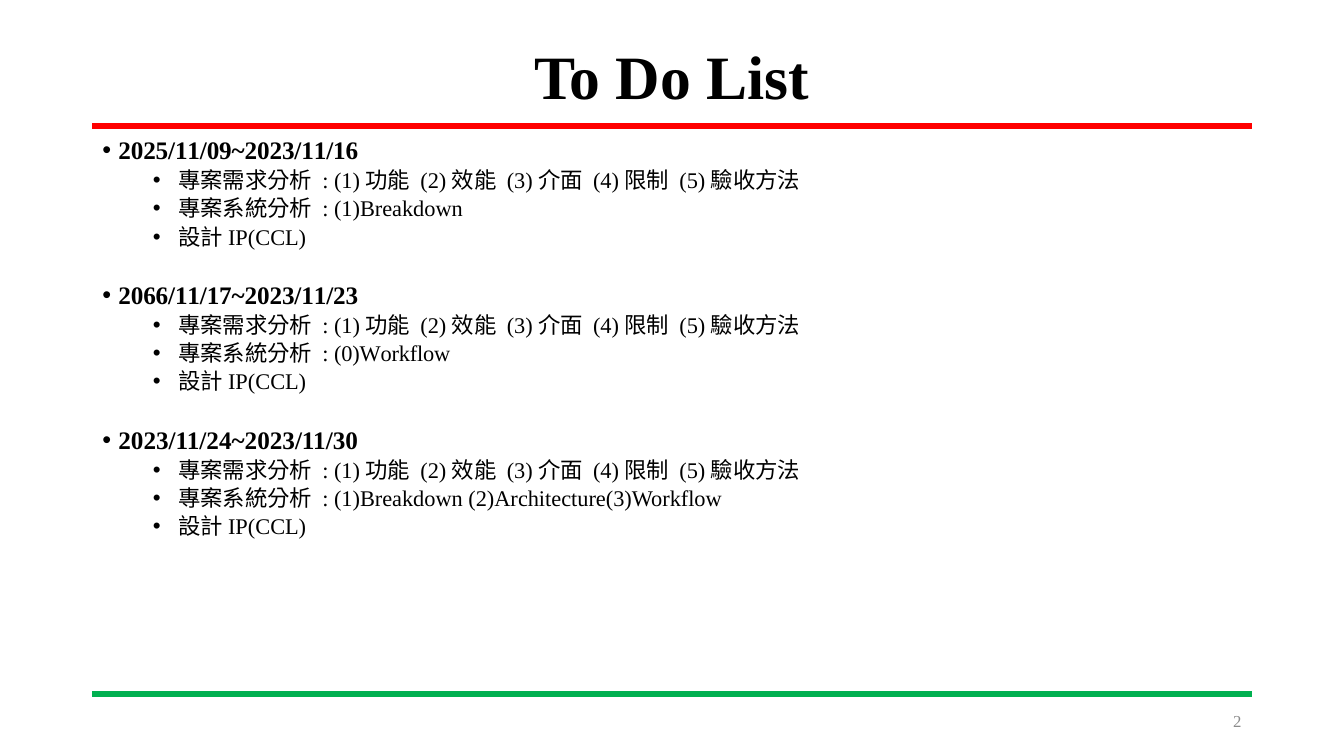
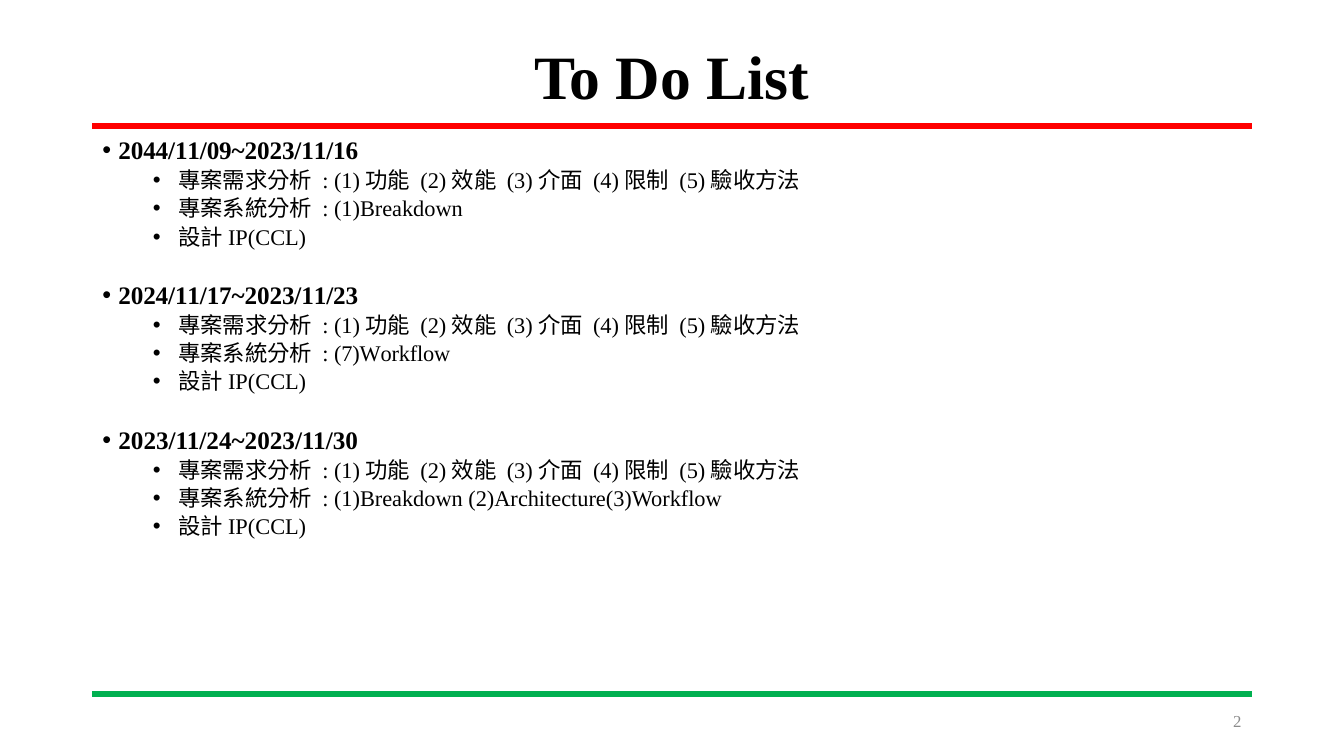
2025/11/09~2023/11/16: 2025/11/09~2023/11/16 -> 2044/11/09~2023/11/16
2066/11/17~2023/11/23: 2066/11/17~2023/11/23 -> 2024/11/17~2023/11/23
0)Workflow: 0)Workflow -> 7)Workflow
